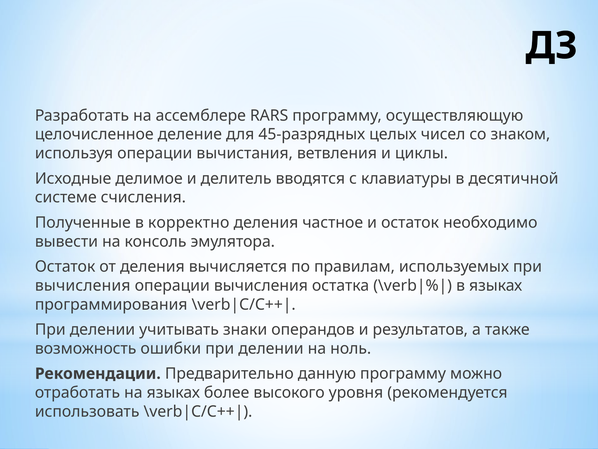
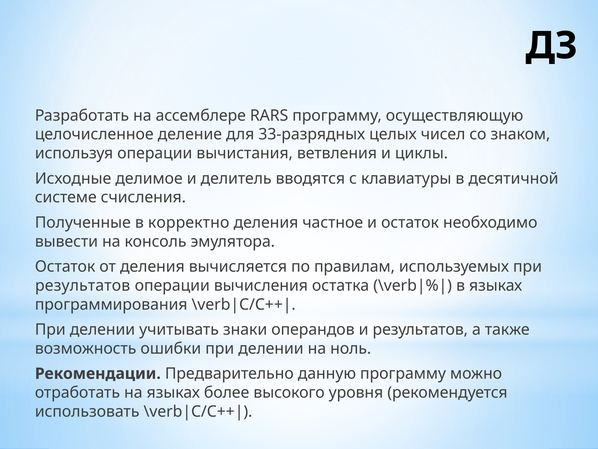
45-разрядных: 45-разрядных -> 33-разрядных
вычисления at (83, 285): вычисления -> результатов
